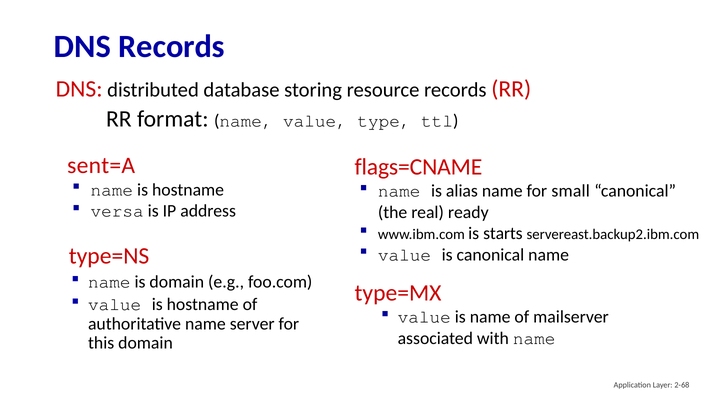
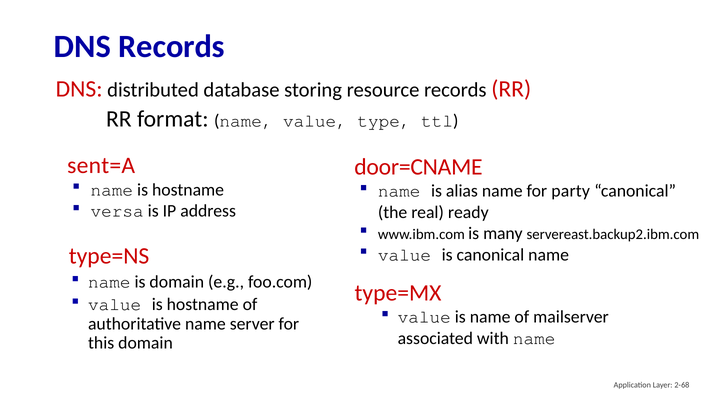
flags=CNAME: flags=CNAME -> door=CNAME
small: small -> party
starts: starts -> many
